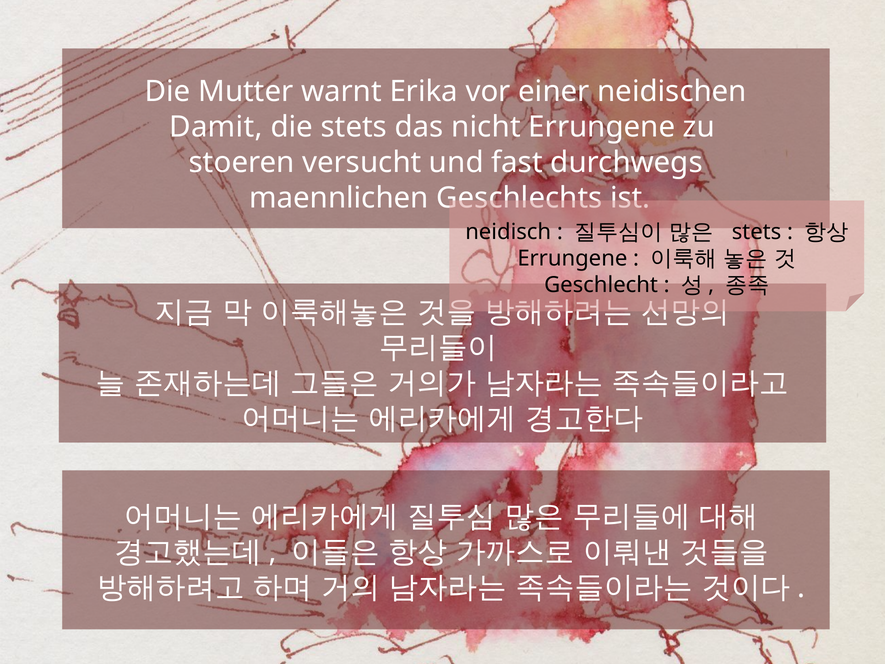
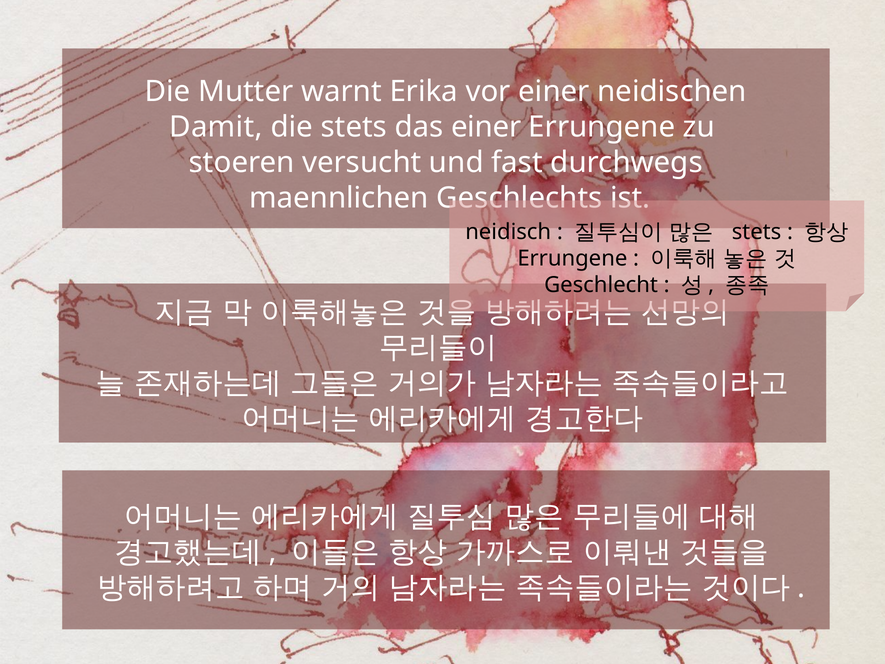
das nicht: nicht -> einer
